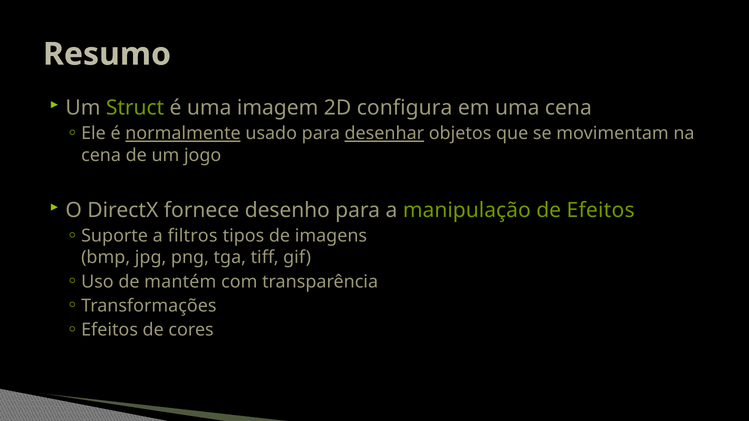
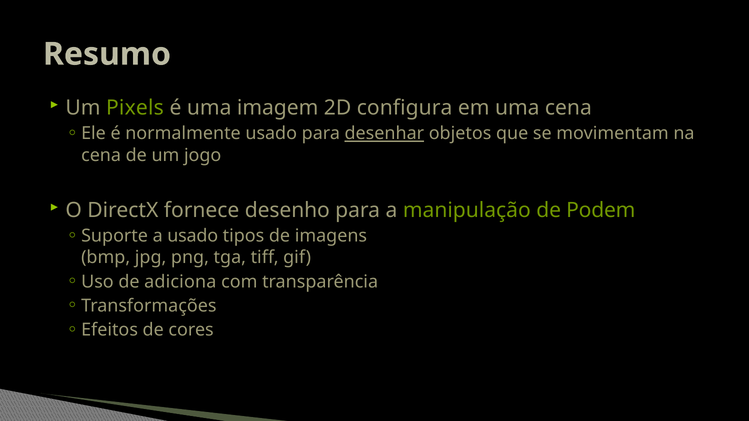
Struct: Struct -> Pixels
normalmente underline: present -> none
de Efeitos: Efeitos -> Podem
a filtros: filtros -> usado
mantém: mantém -> adiciona
